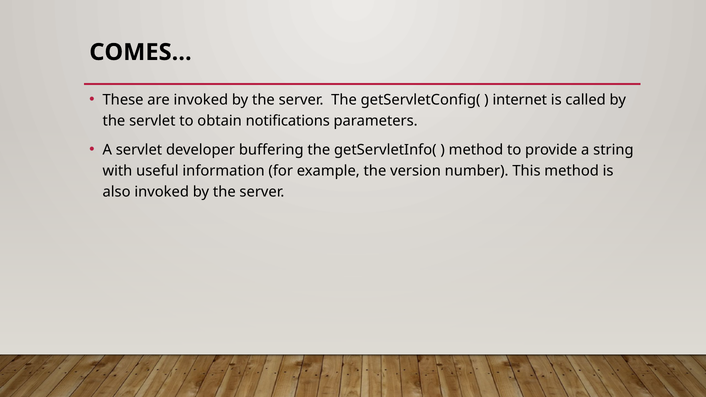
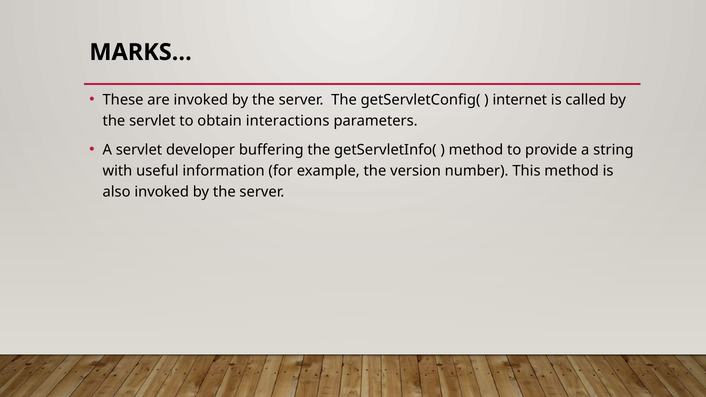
COMES…: COMES… -> MARKS…
notifications: notifications -> interactions
